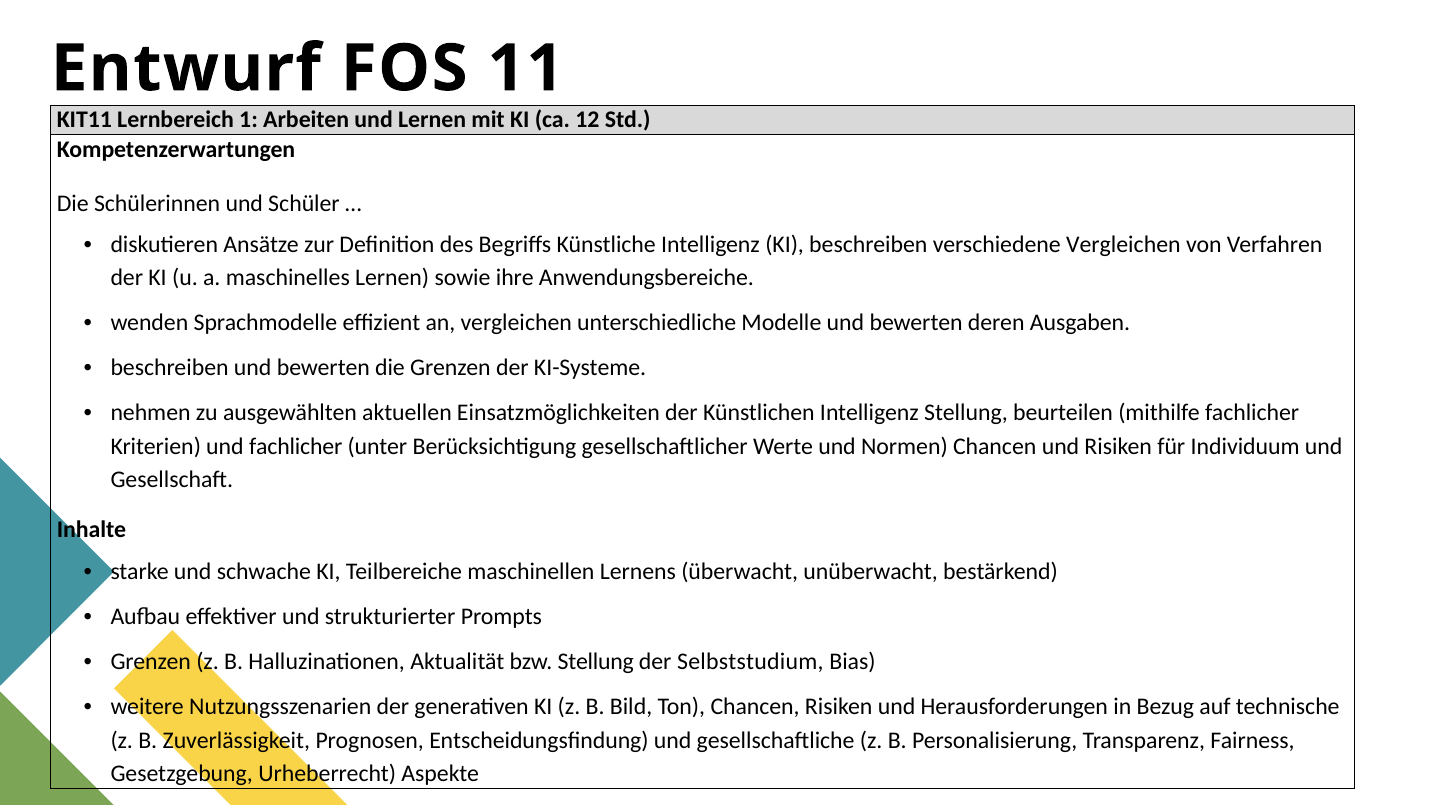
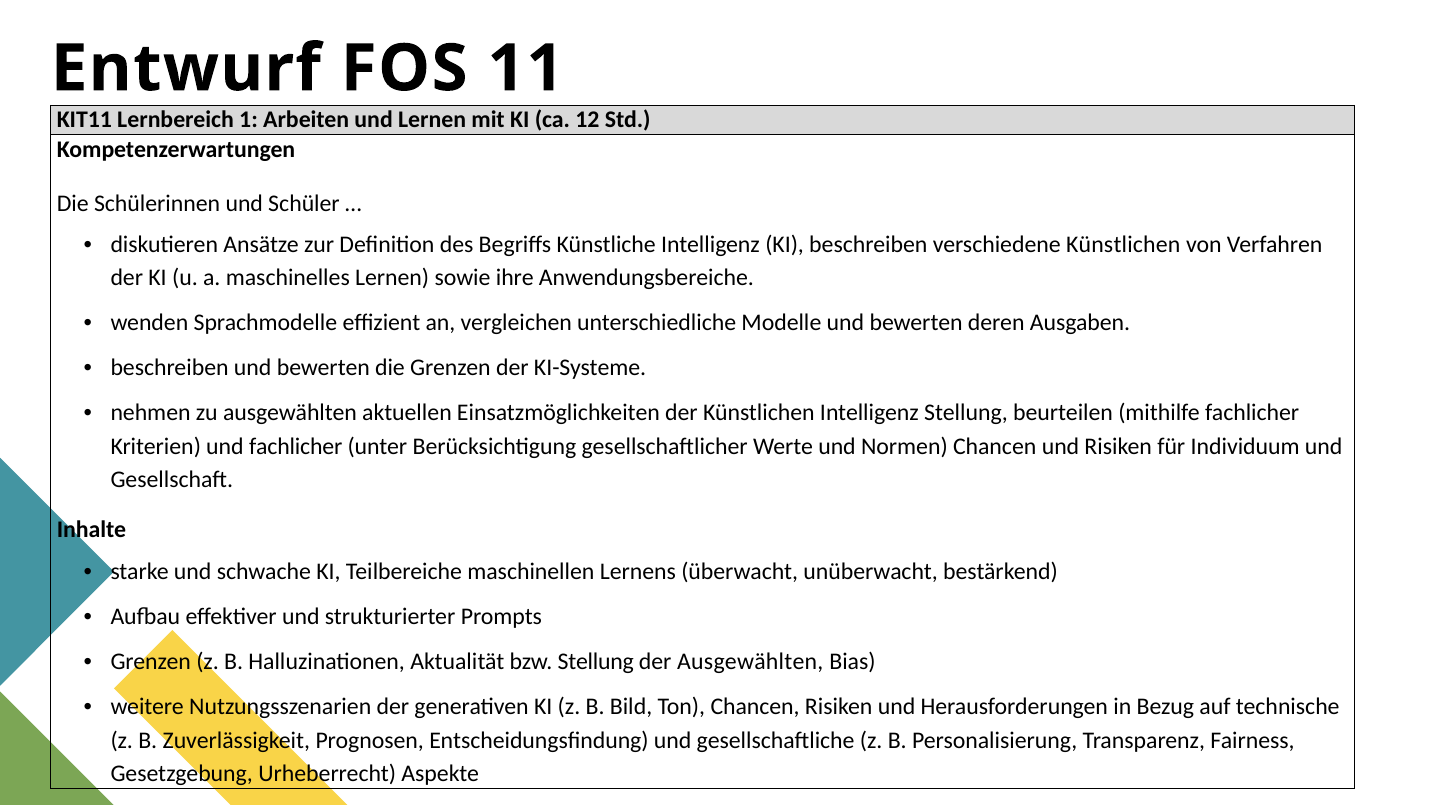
verschiedene Vergleichen: Vergleichen -> Künstlichen
der Selbststudium: Selbststudium -> Ausgewählten
